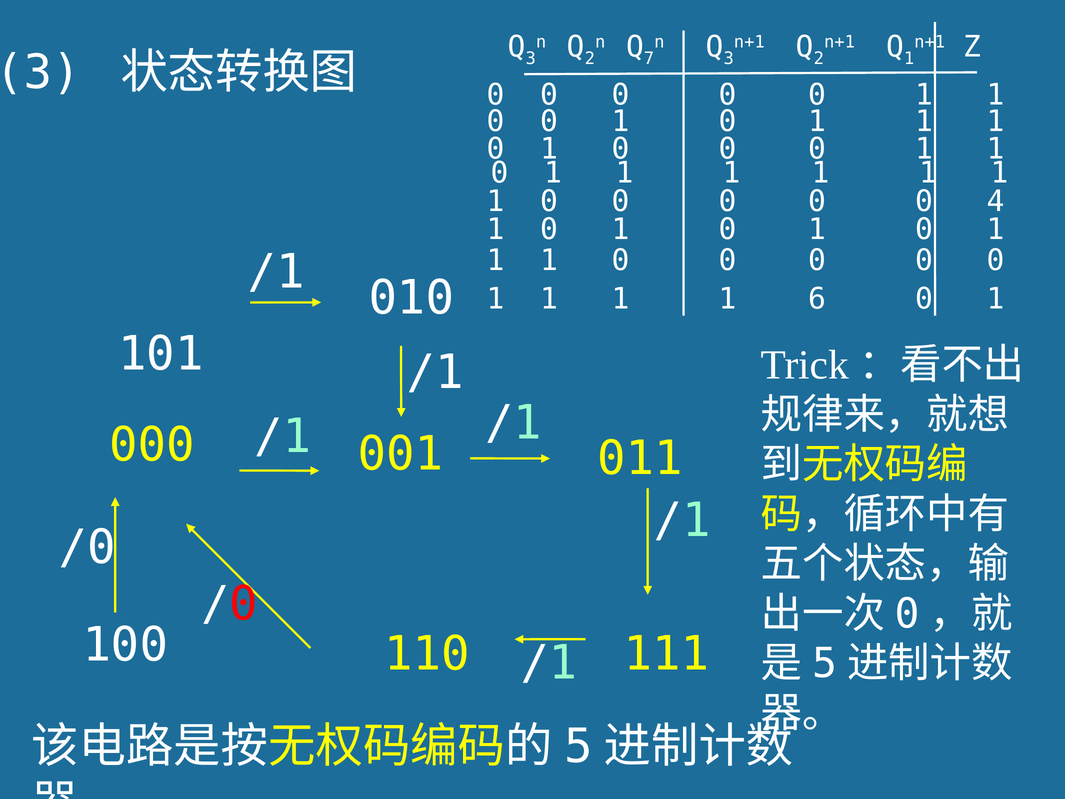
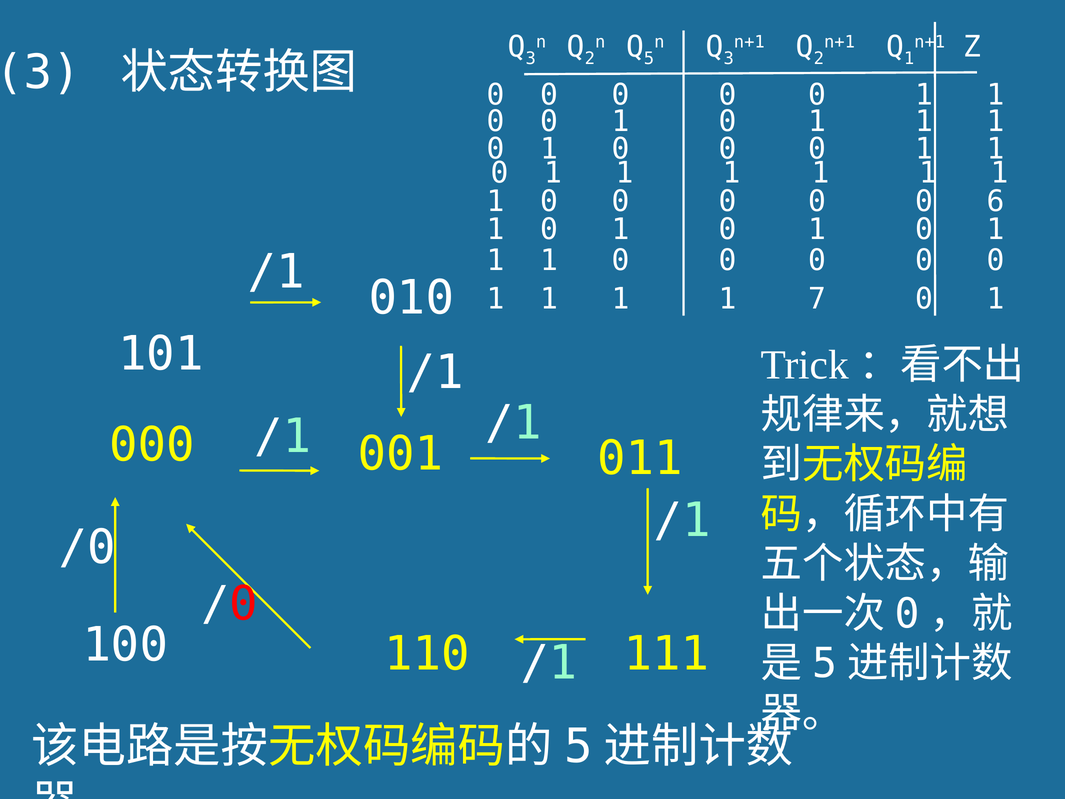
7: 7 -> 5
4: 4 -> 6
6: 6 -> 7
